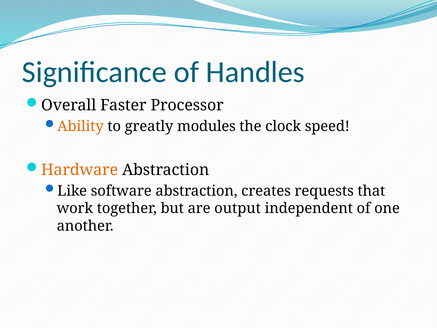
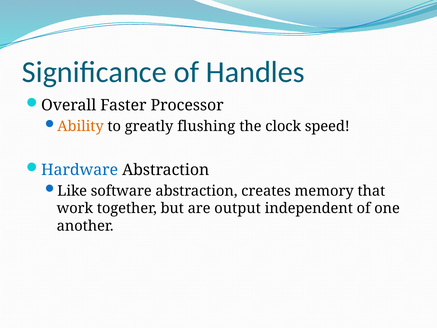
modules: modules -> flushing
Hardware colour: orange -> blue
requests: requests -> memory
